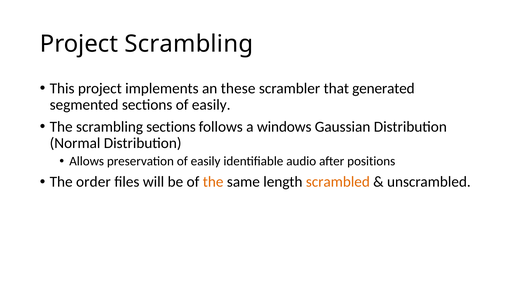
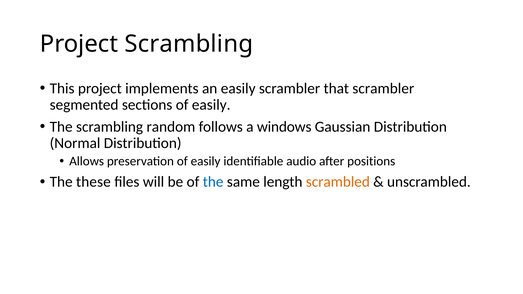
an these: these -> easily
that generated: generated -> scrambler
scrambling sections: sections -> random
order: order -> these
the at (213, 182) colour: orange -> blue
